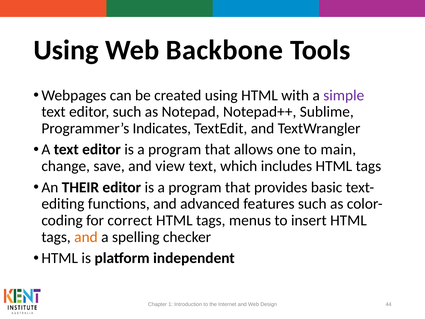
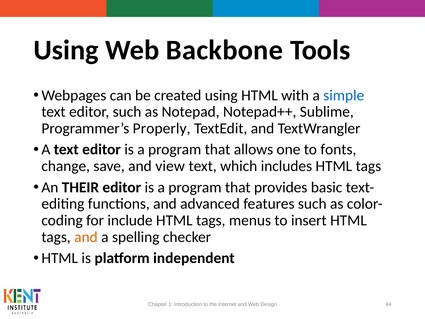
simple colour: purple -> blue
Indicates: Indicates -> Properly
main: main -> fonts
correct: correct -> include
